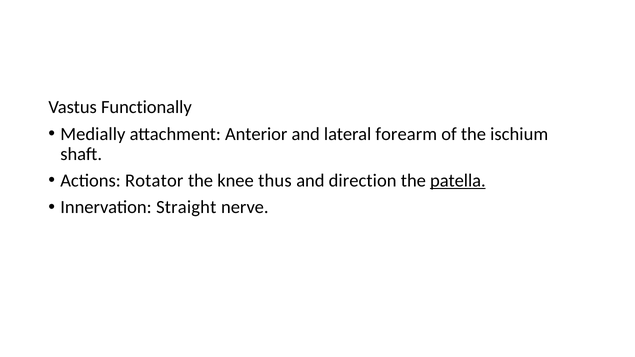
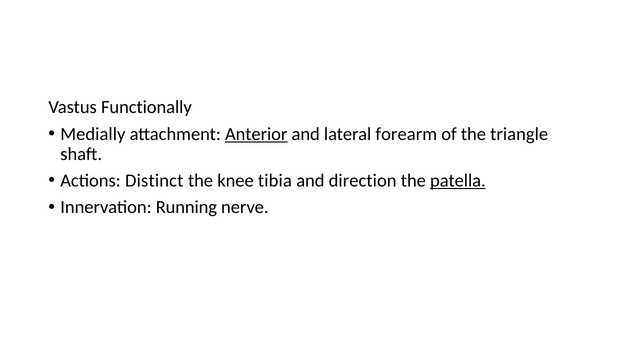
Anterior underline: none -> present
ischium: ischium -> triangle
Rotator: Rotator -> Distinct
thus: thus -> tibia
Straight: Straight -> Running
